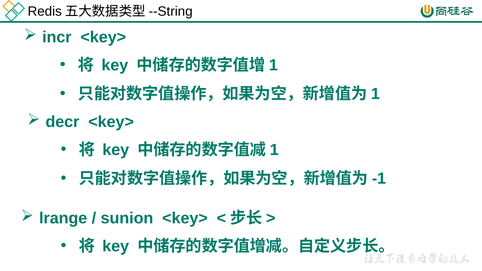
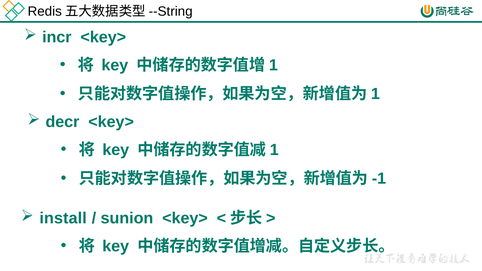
lrange: lrange -> install
